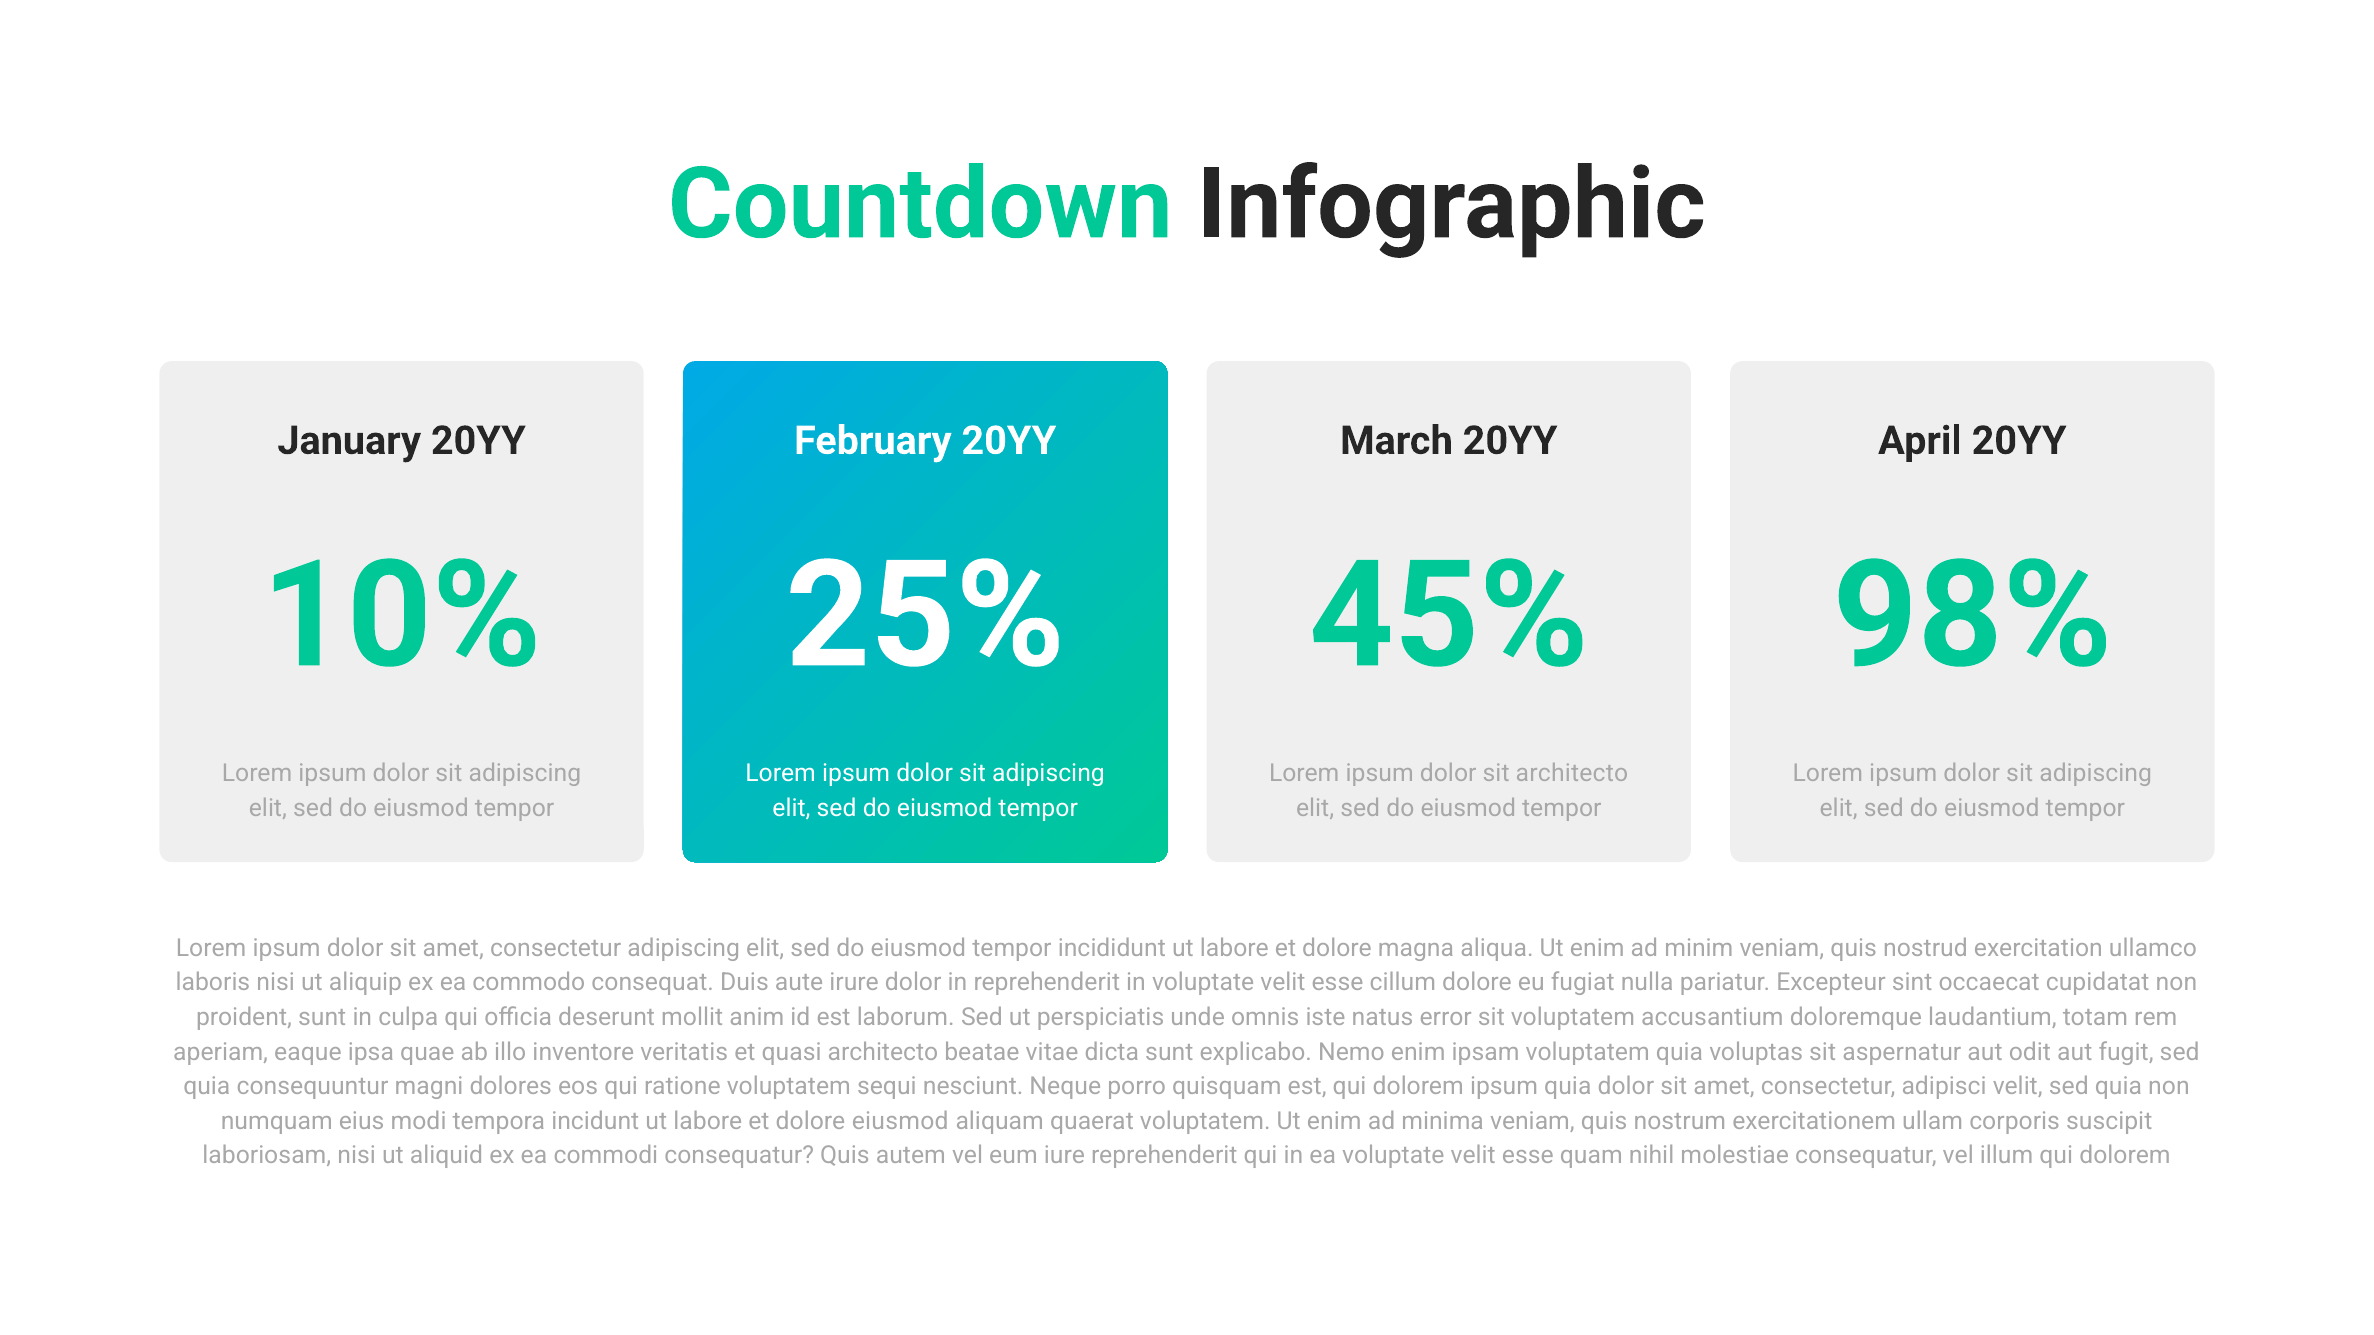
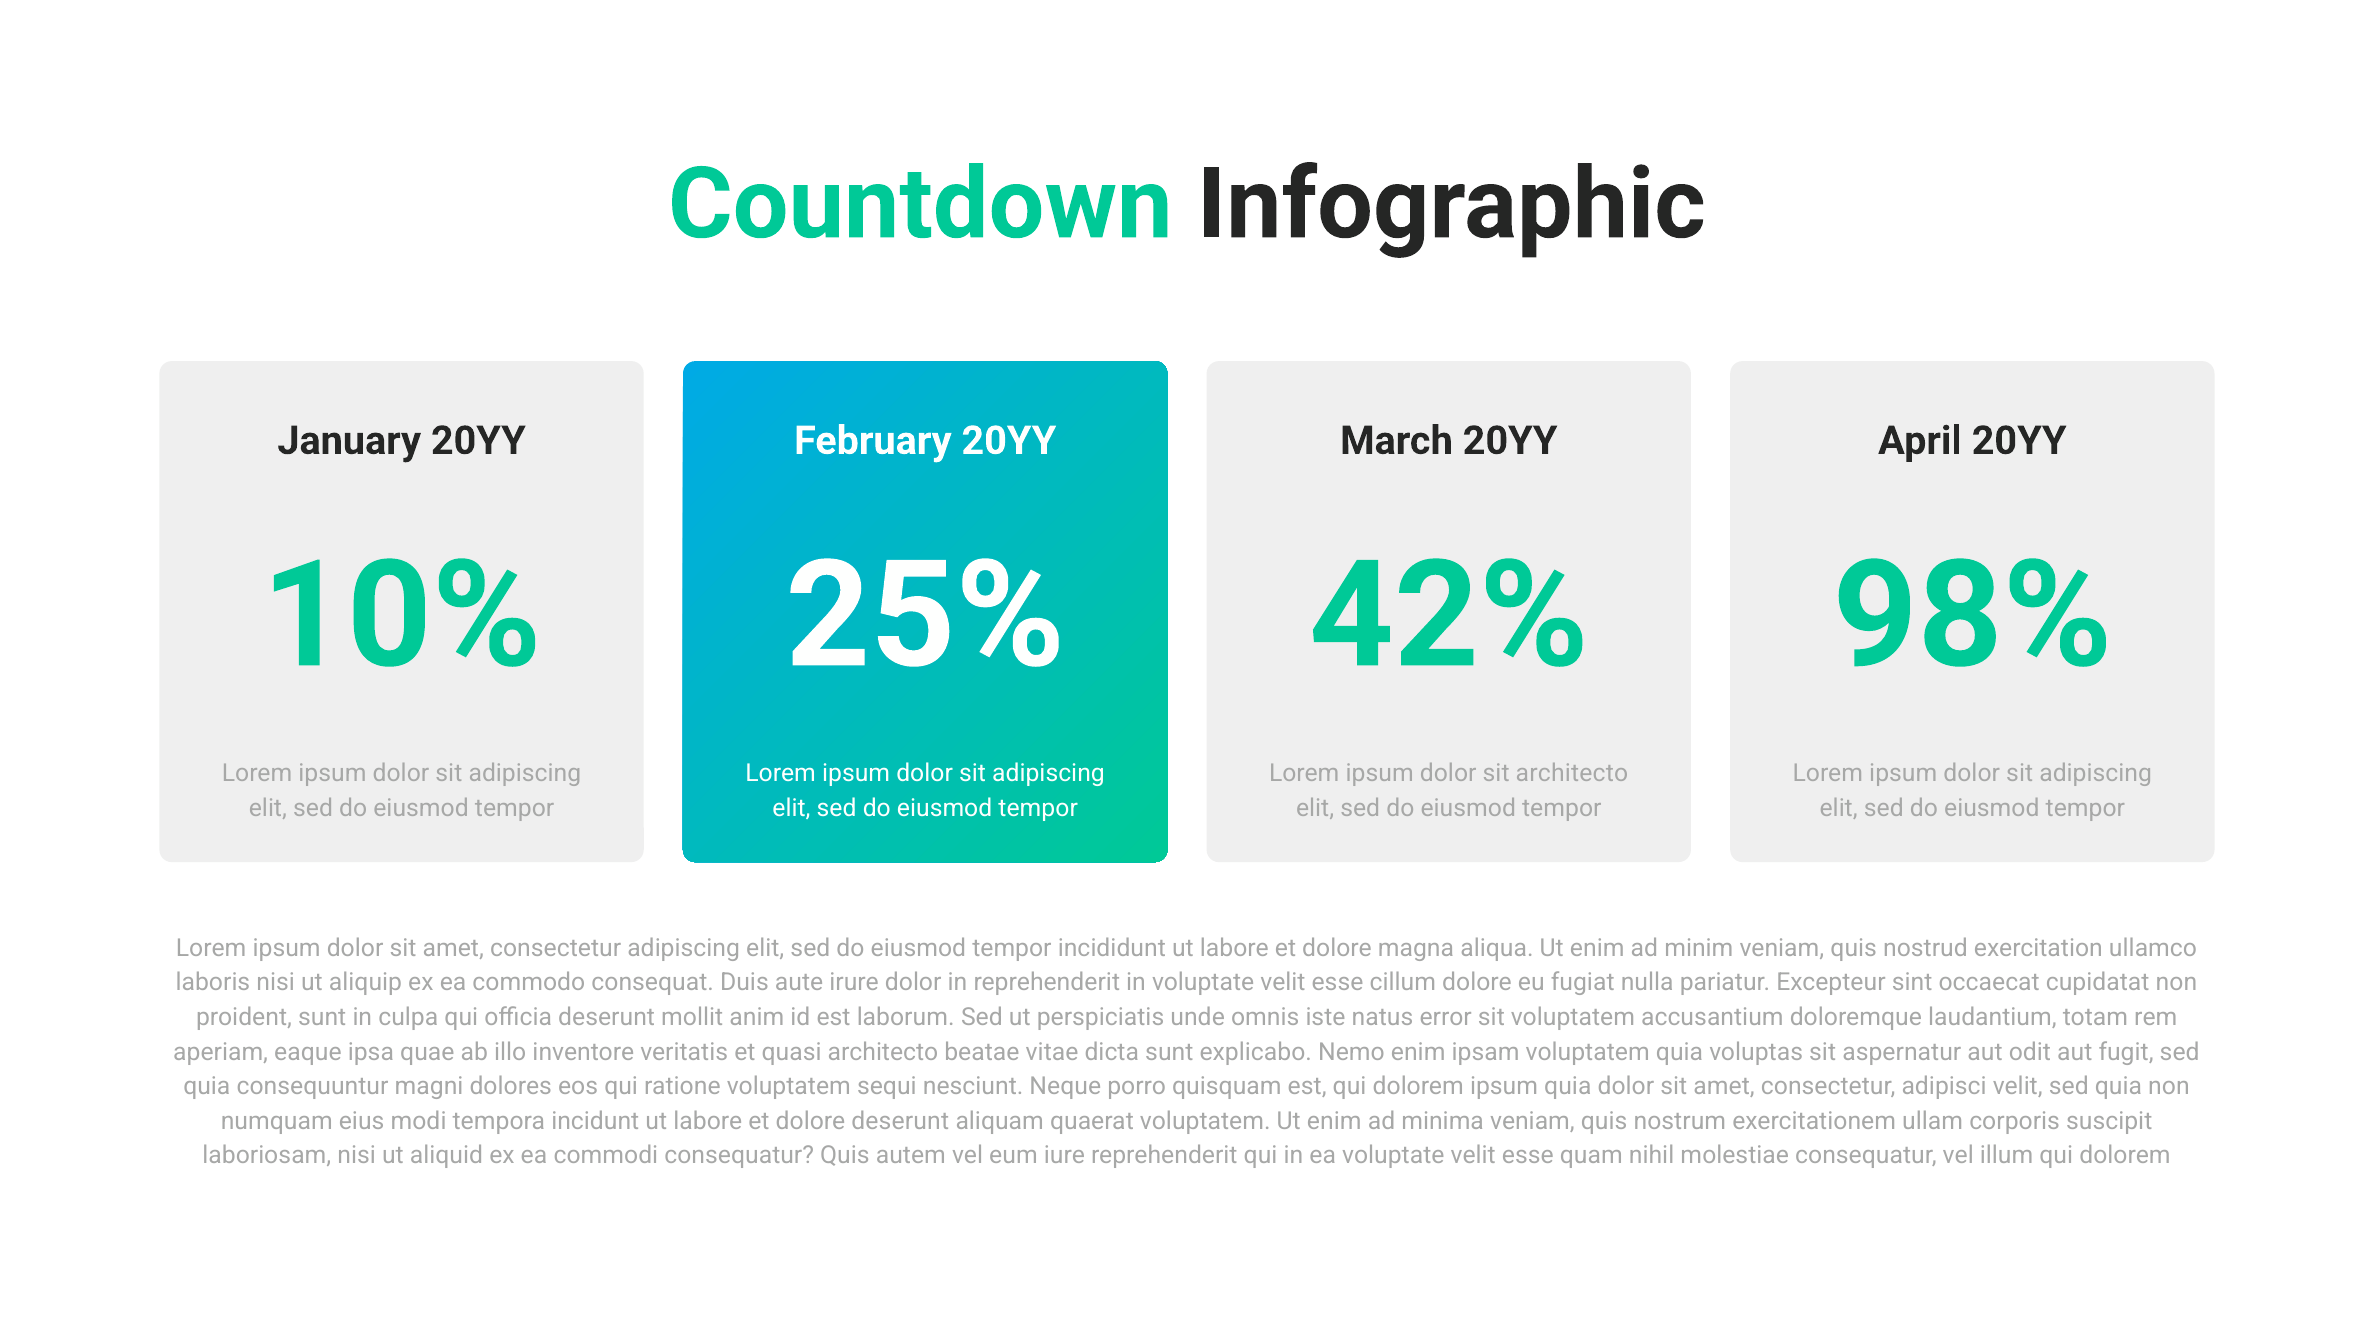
45%: 45% -> 42%
dolore eiusmod: eiusmod -> deserunt
